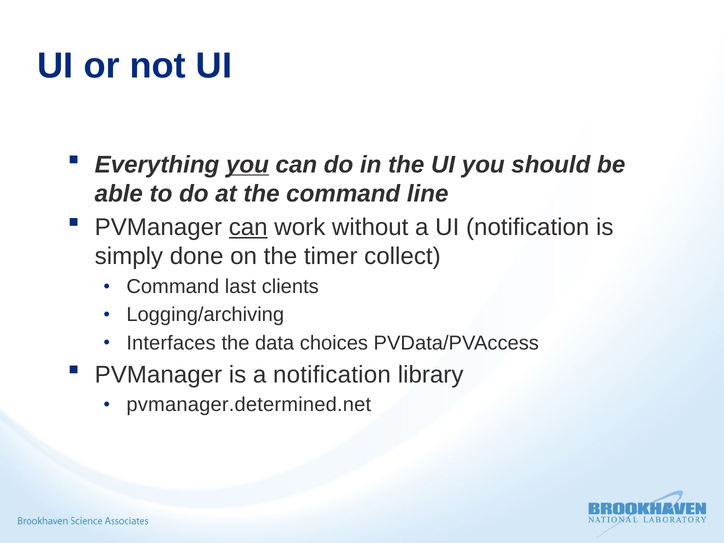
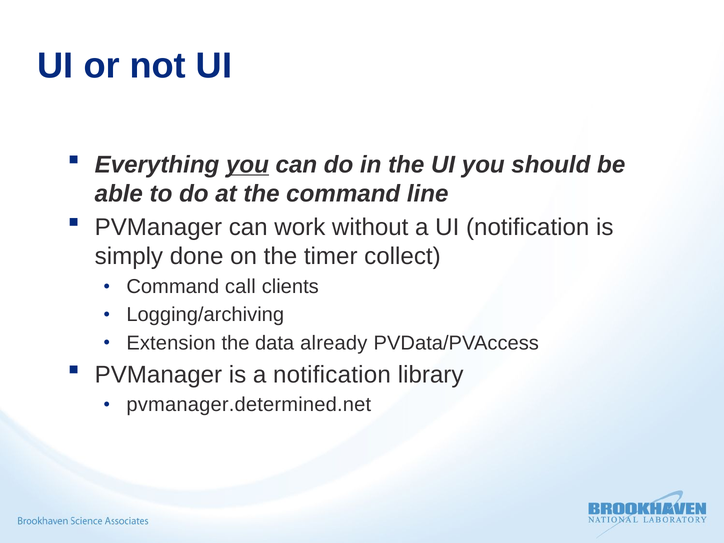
can at (248, 227) underline: present -> none
last: last -> call
Interfaces: Interfaces -> Extension
choices: choices -> already
